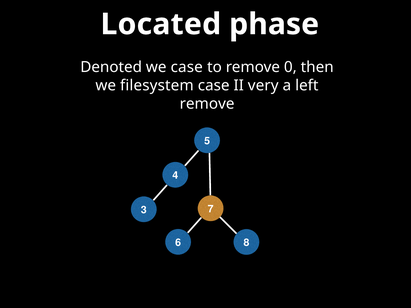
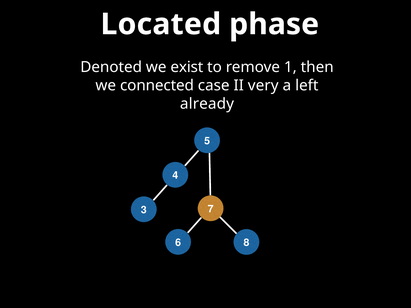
we case: case -> exist
0: 0 -> 1
filesystem: filesystem -> connected
remove at (207, 104): remove -> already
